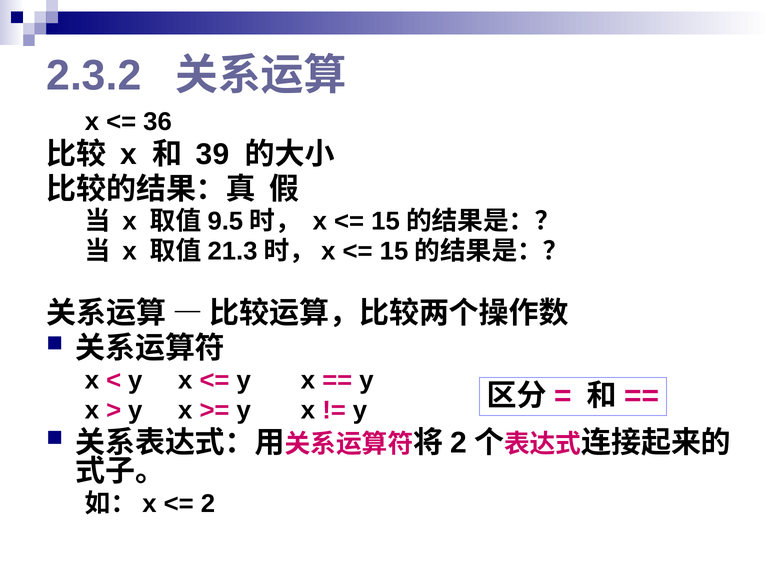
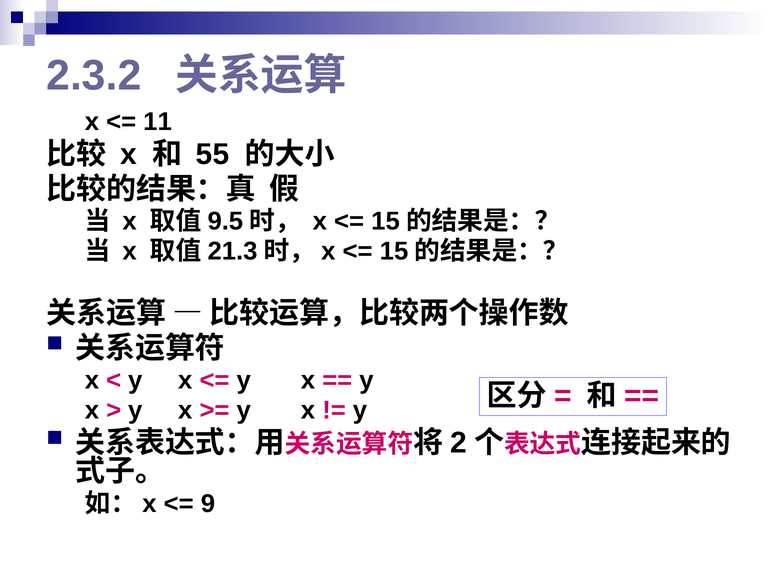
36: 36 -> 11
39: 39 -> 55
2 at (208, 504): 2 -> 9
